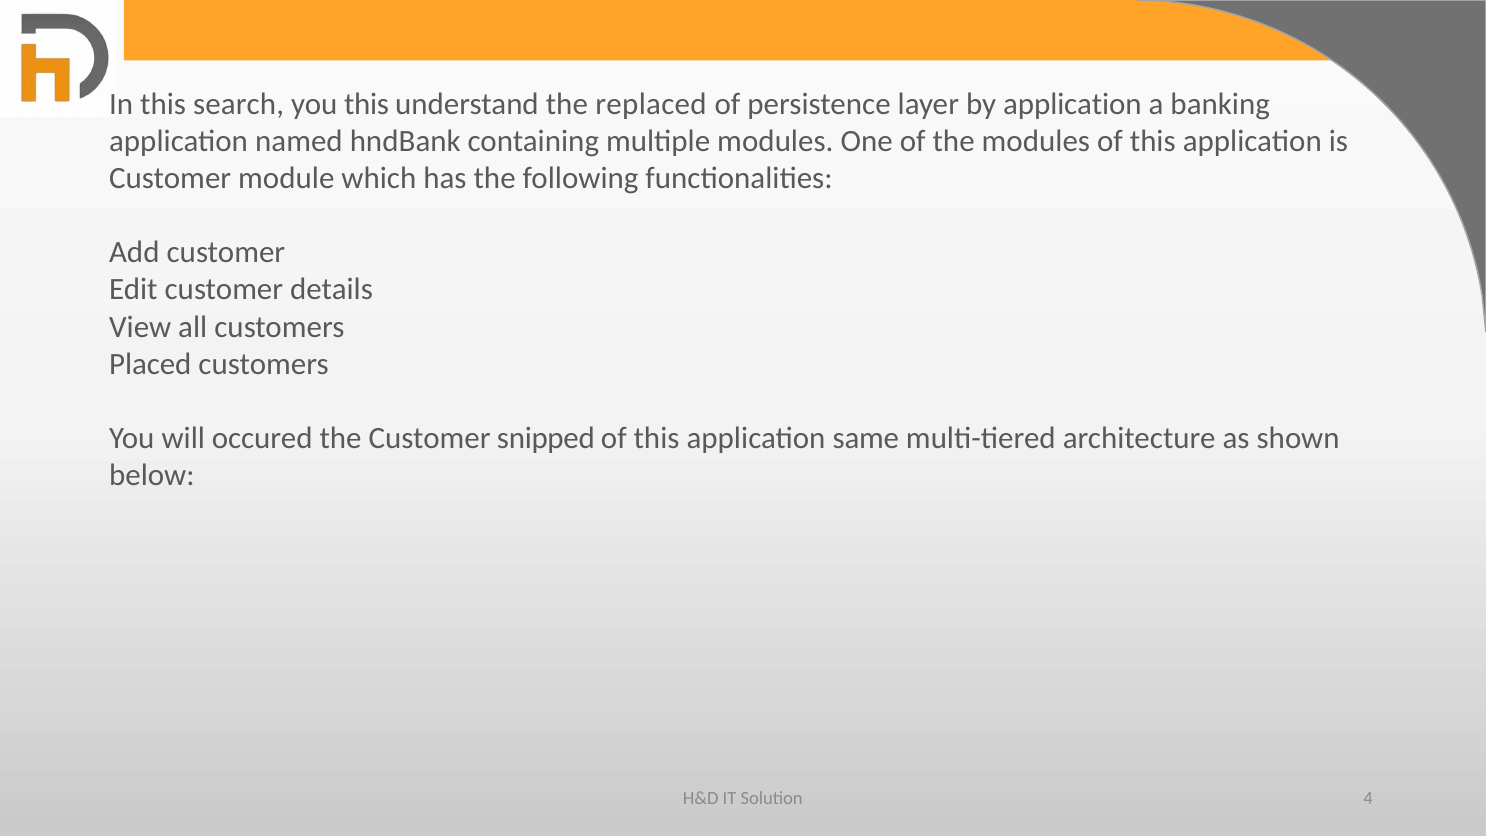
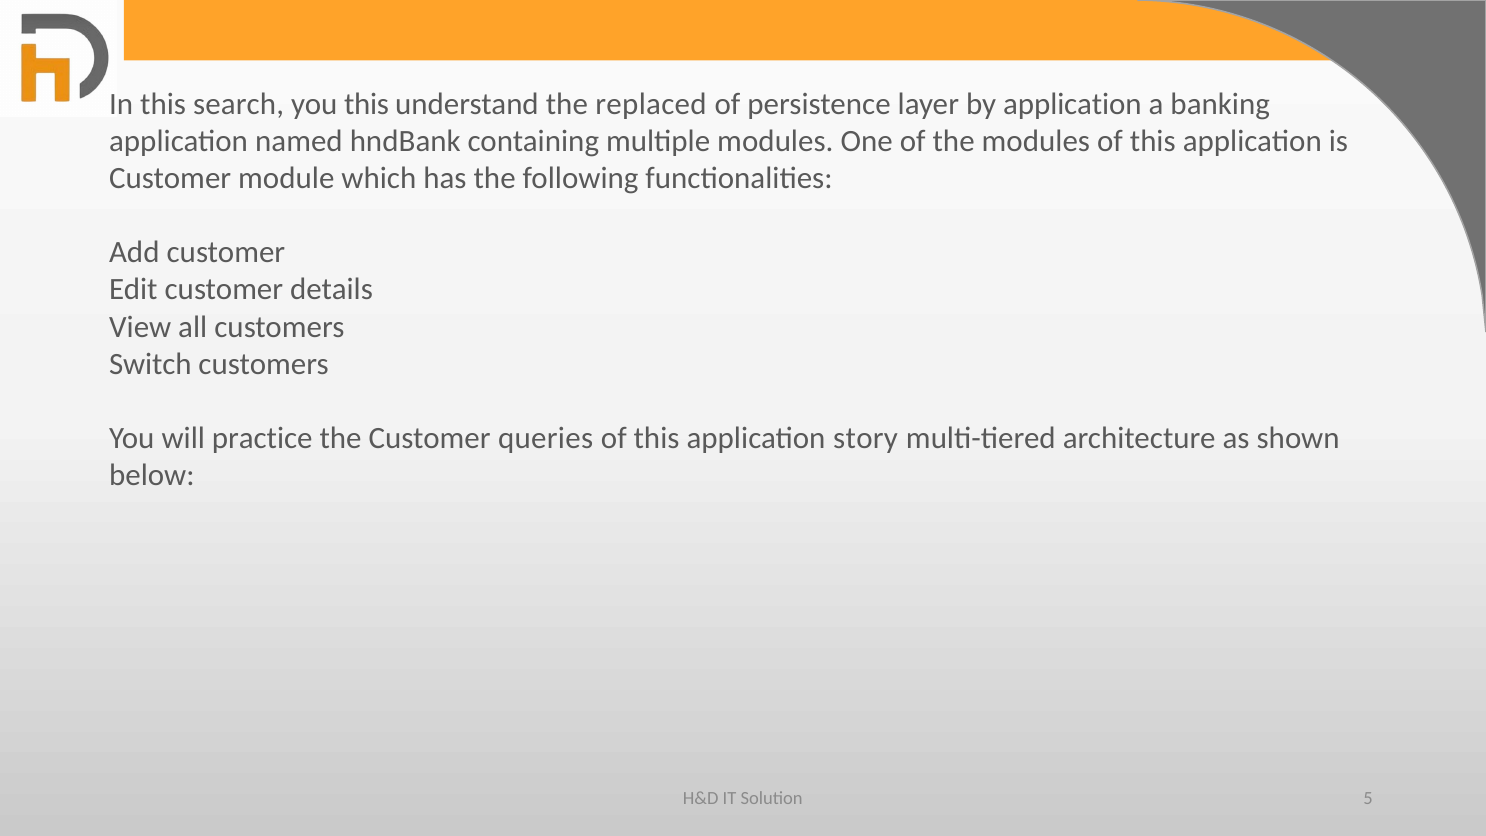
Placed: Placed -> Switch
occured: occured -> practice
snipped: snipped -> queries
same: same -> story
4: 4 -> 5
